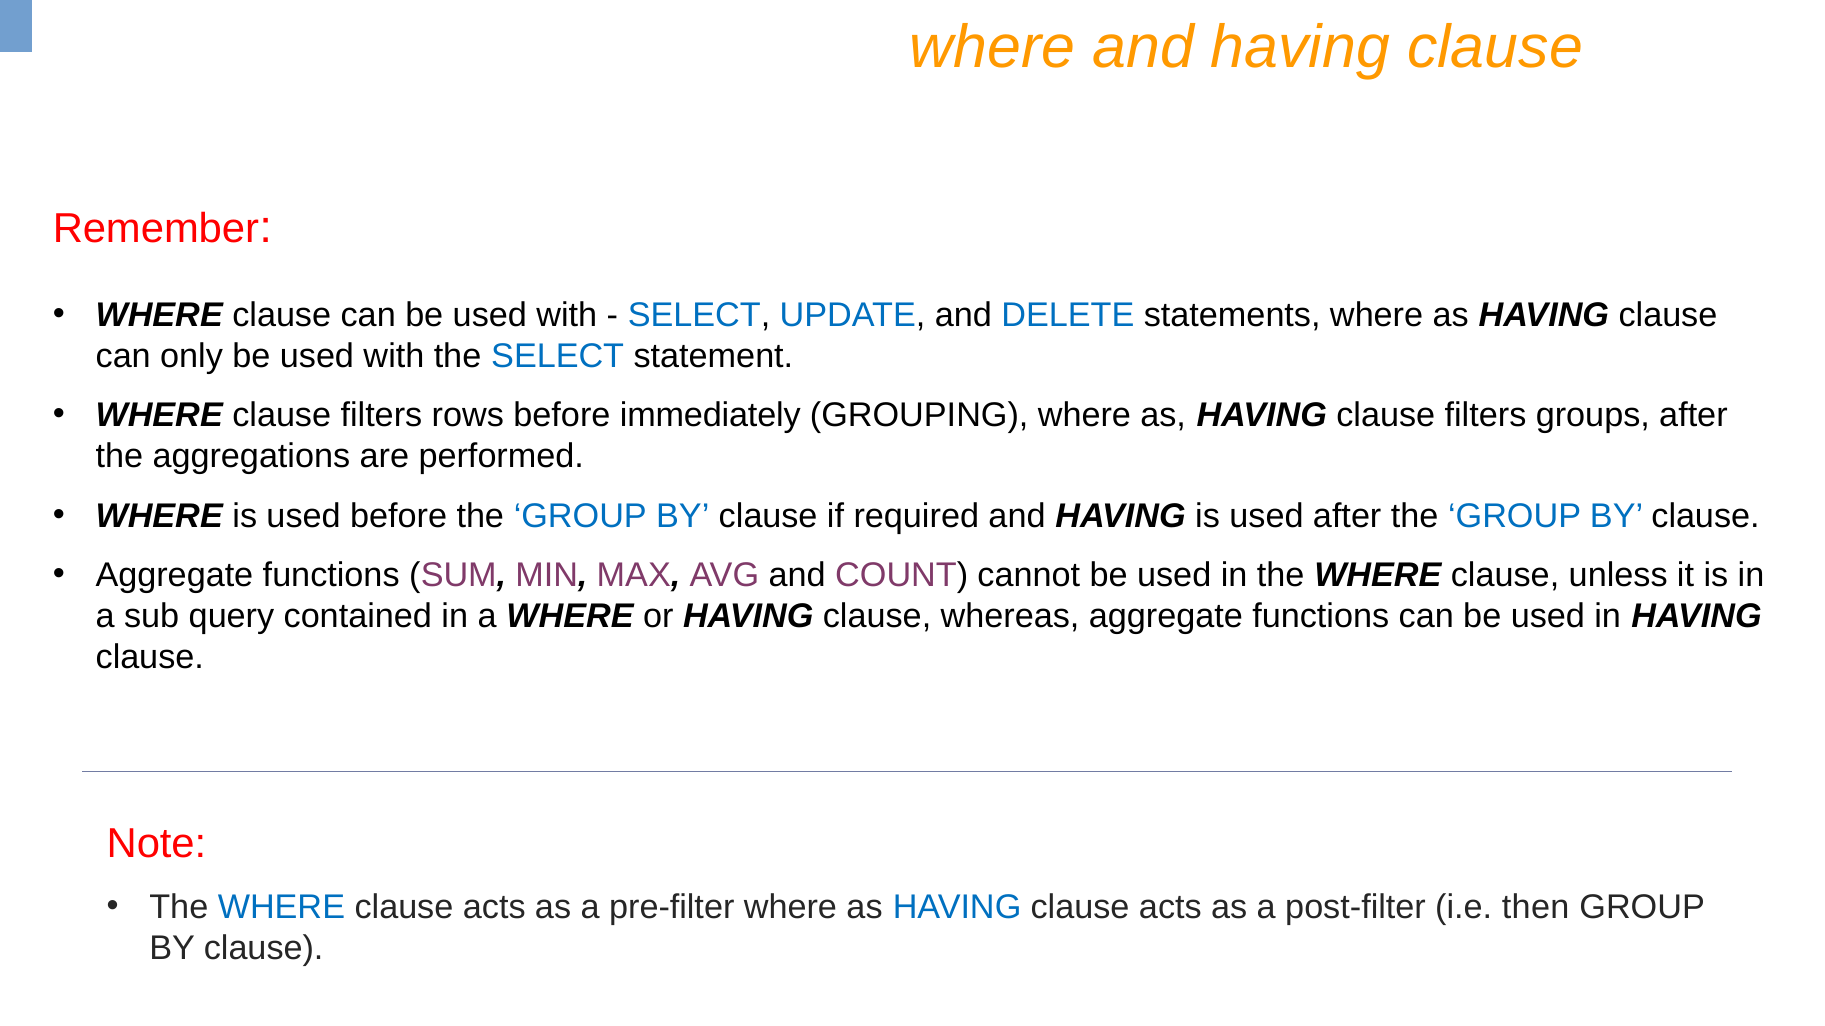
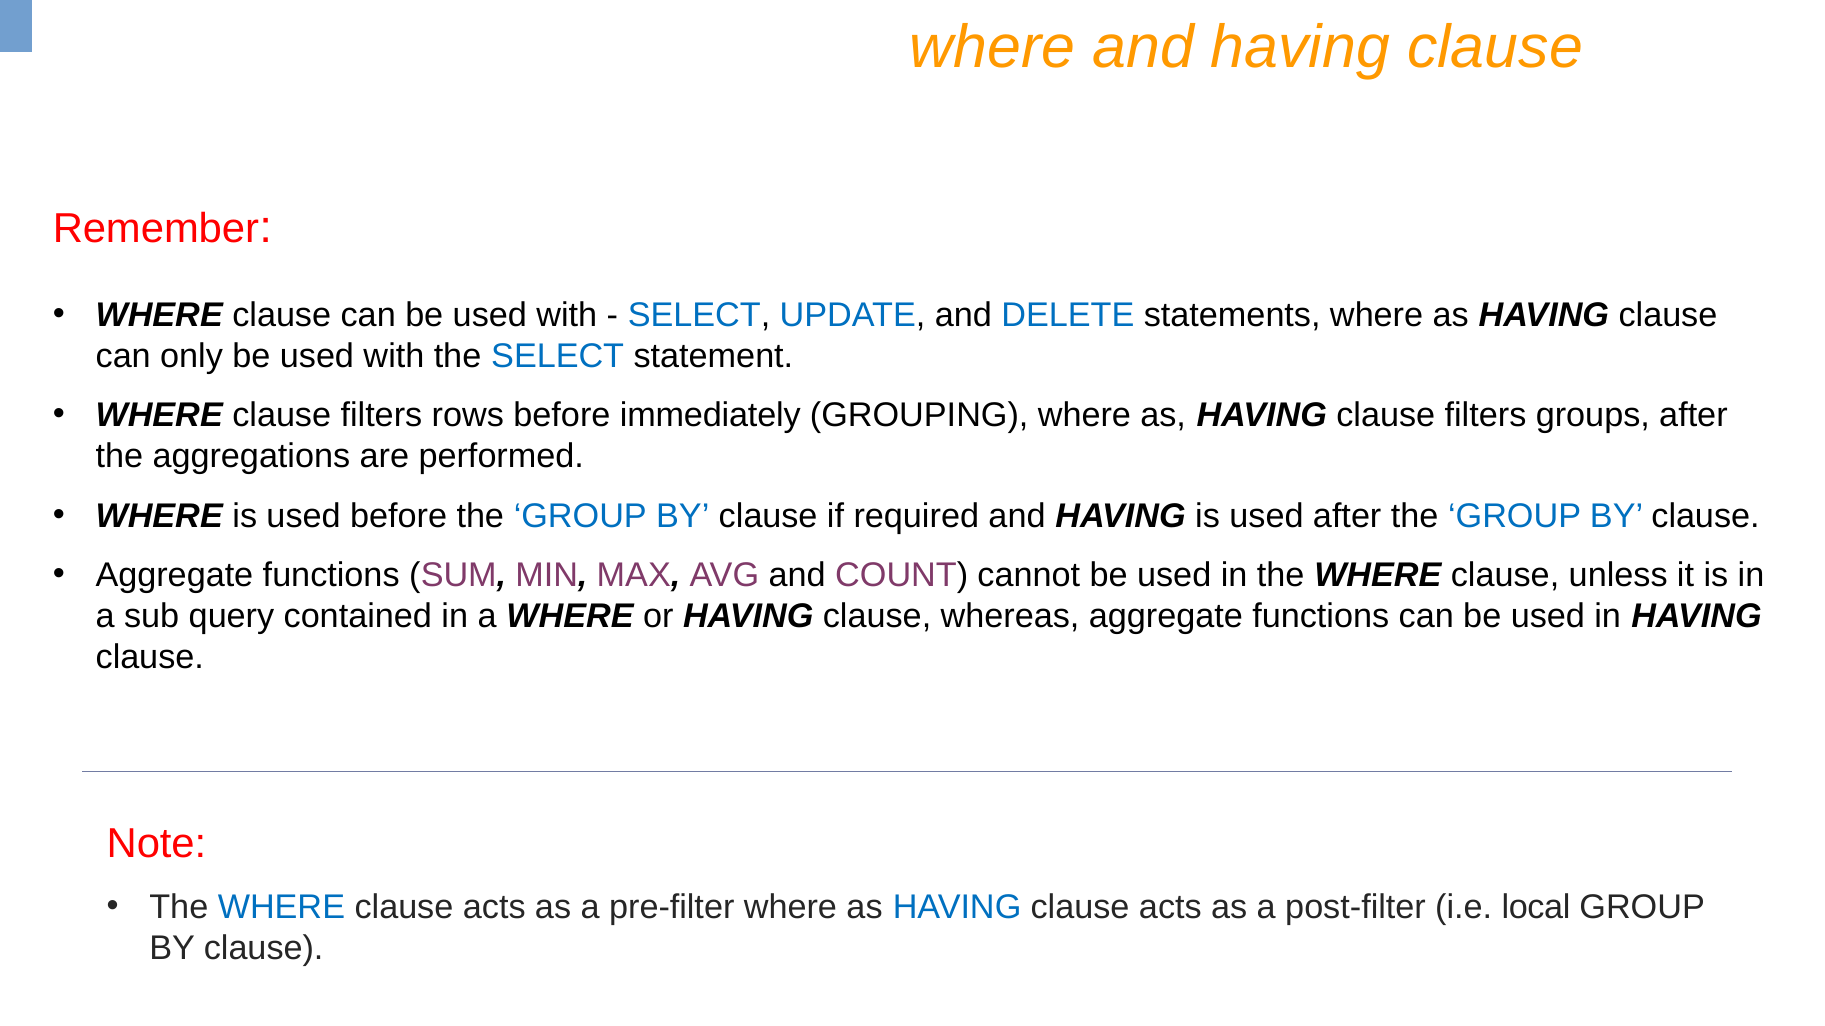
then: then -> local
